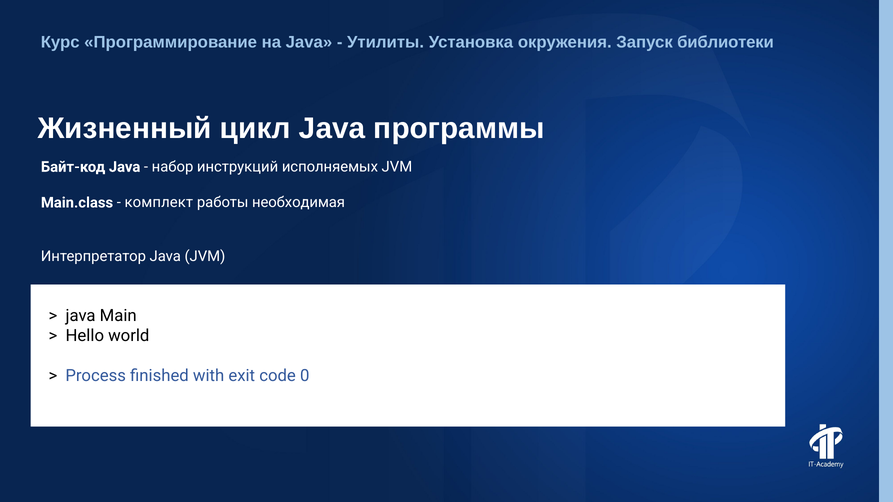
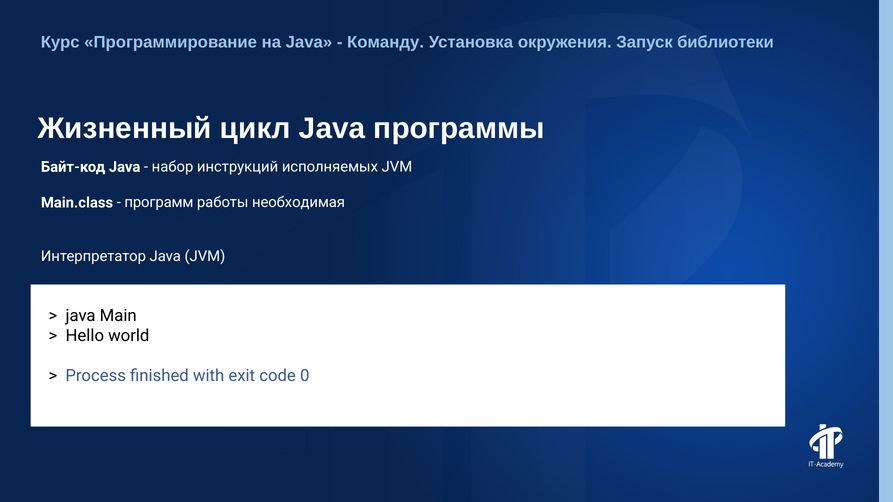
Утилиты: Утилиты -> Команду
комплект: комплект -> программ
